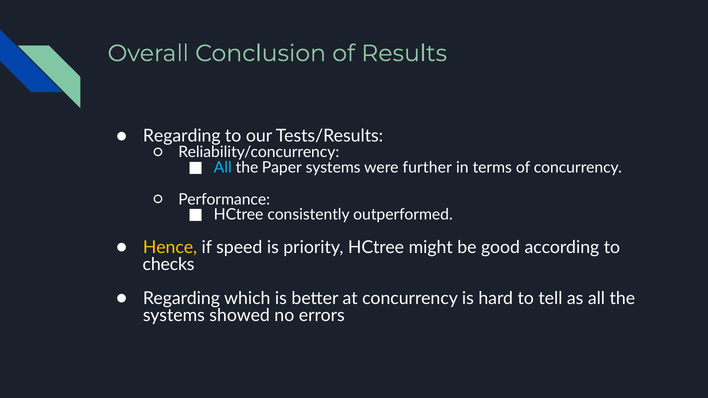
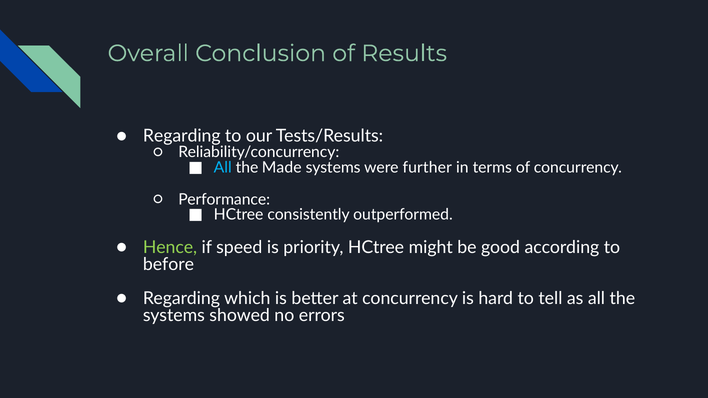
Paper: Paper -> Made
Hence colour: yellow -> light green
checks: checks -> before
